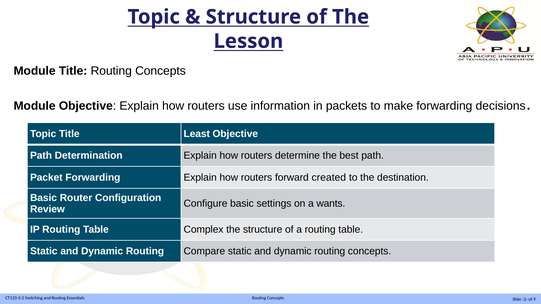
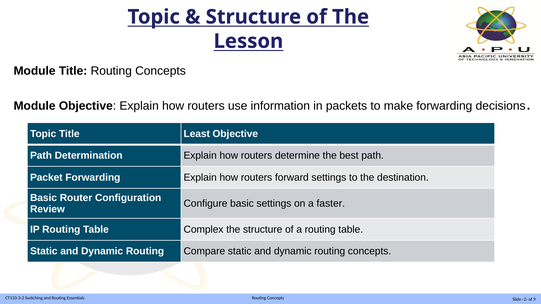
forward created: created -> settings
wants: wants -> faster
